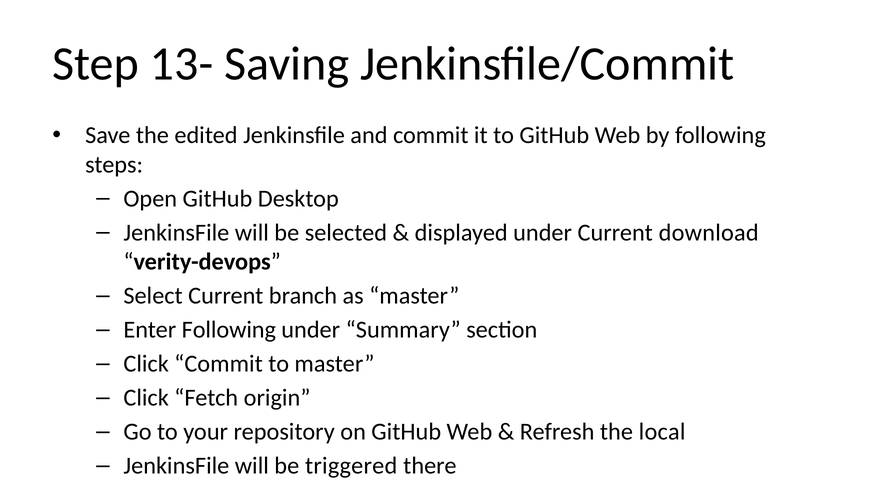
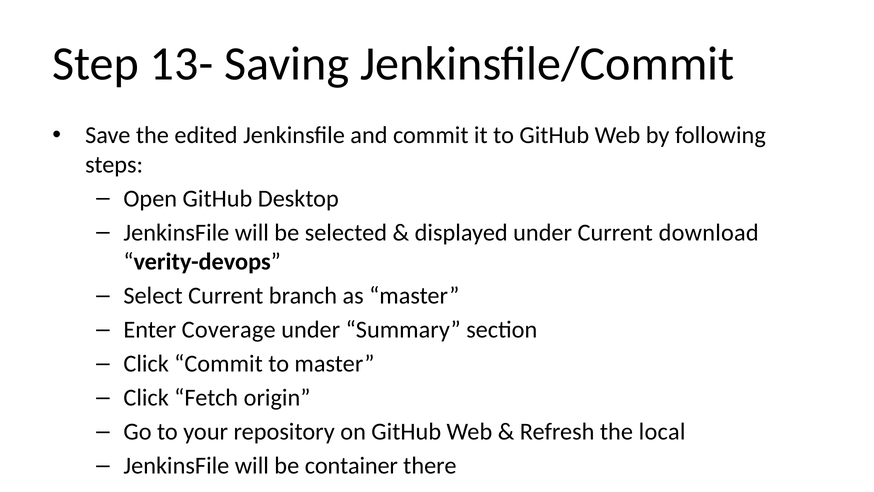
Enter Following: Following -> Coverage
triggered: triggered -> container
